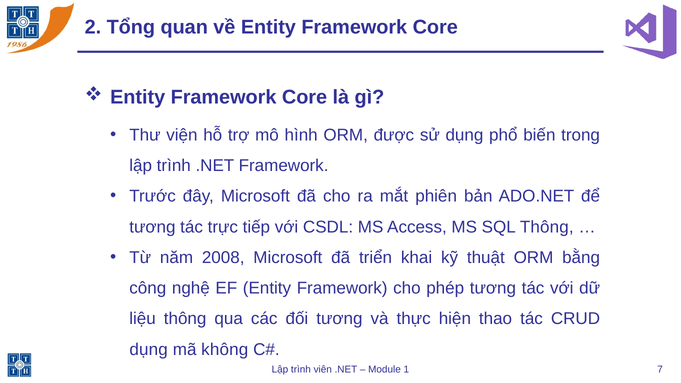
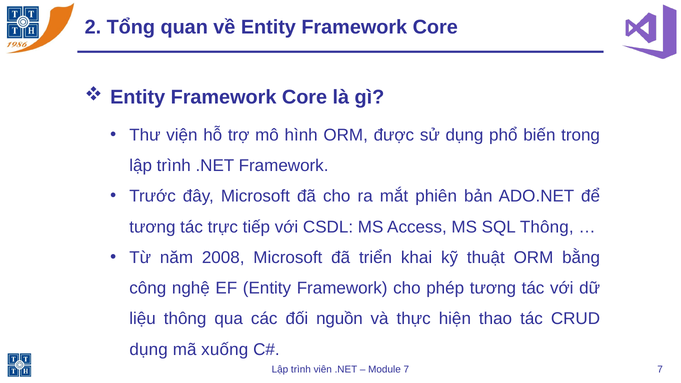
đối tương: tương -> nguồn
không: không -> xuống
1 at (406, 370): 1 -> 7
